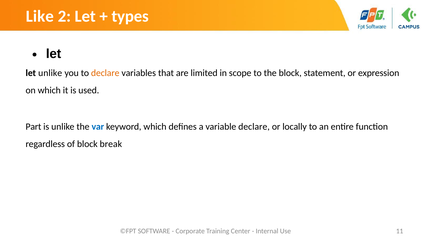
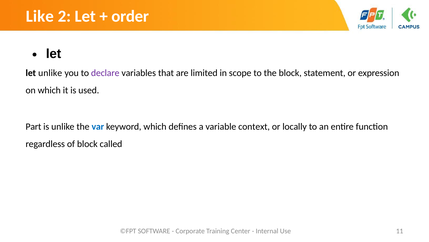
types: types -> order
declare at (105, 73) colour: orange -> purple
variable declare: declare -> context
break: break -> called
